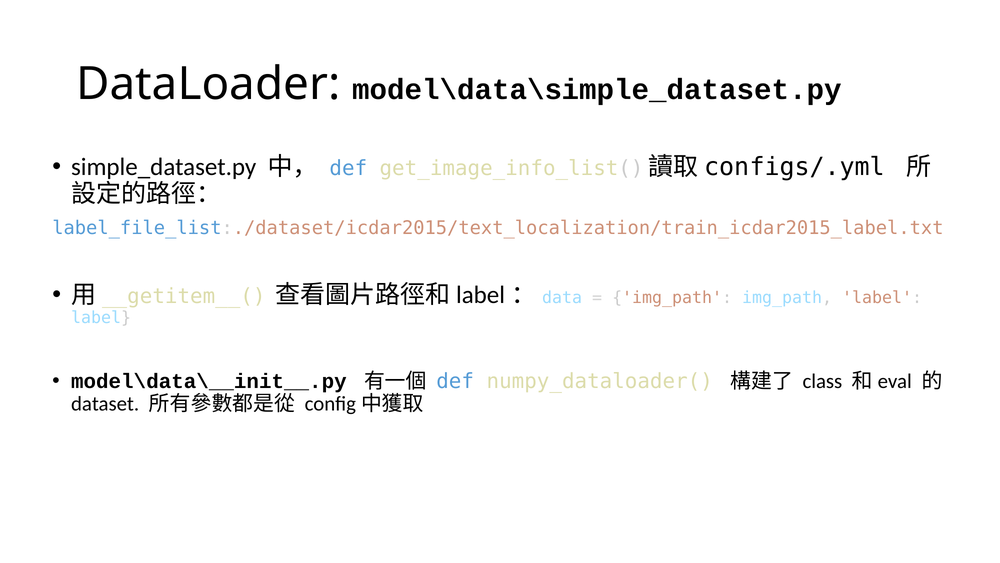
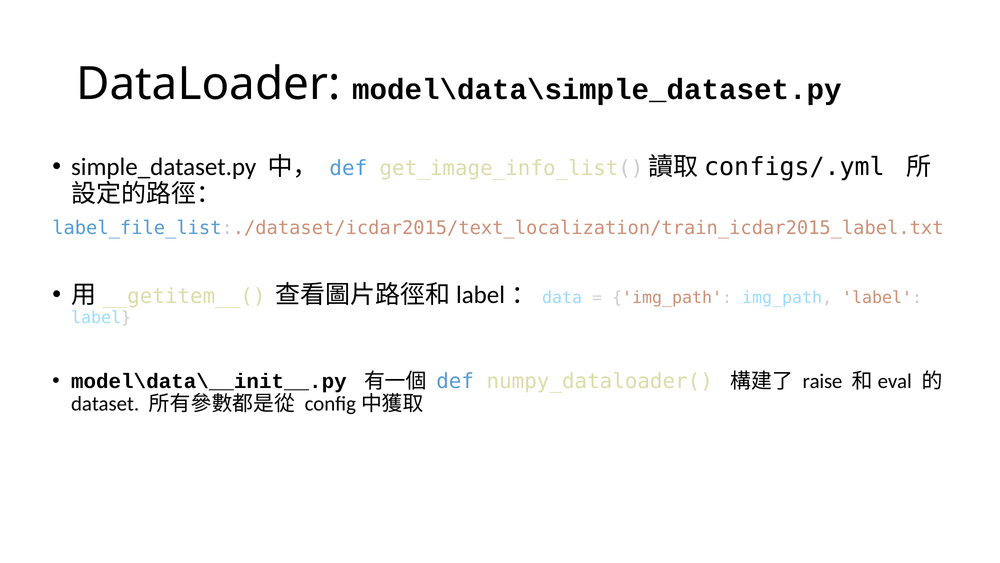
class: class -> raise
